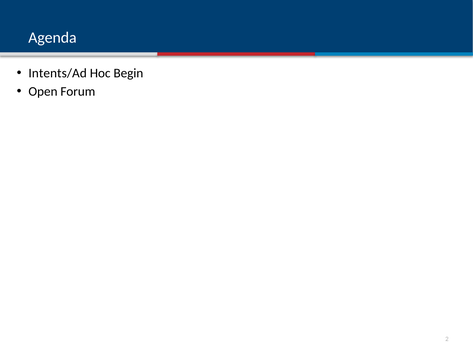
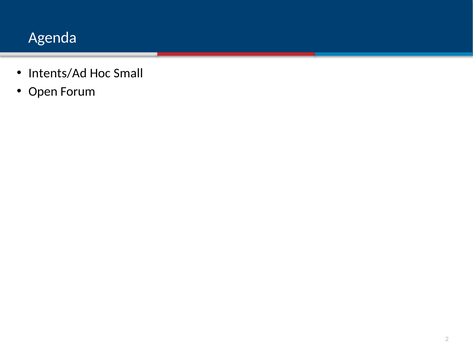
Begin: Begin -> Small
